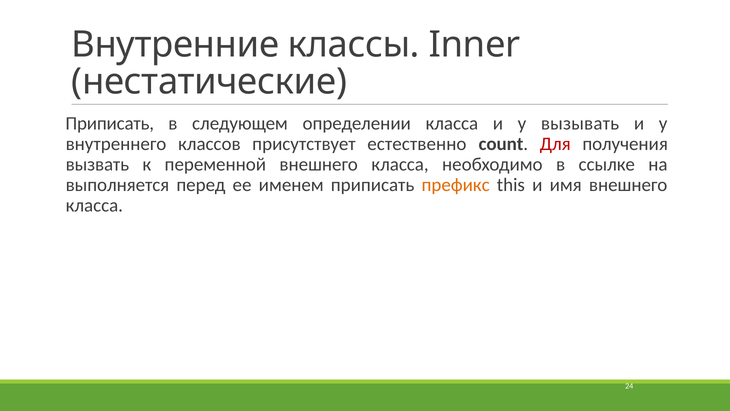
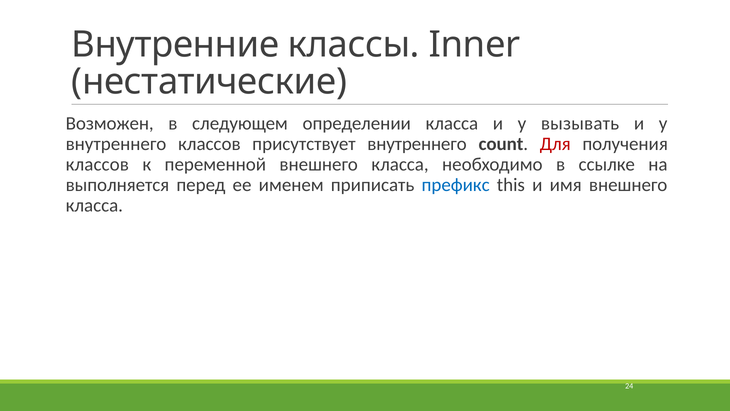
Приписать at (110, 123): Приписать -> Возможен
присутствует естественно: естественно -> внутреннего
вызвать at (97, 164): вызвать -> классов
префикс colour: orange -> blue
